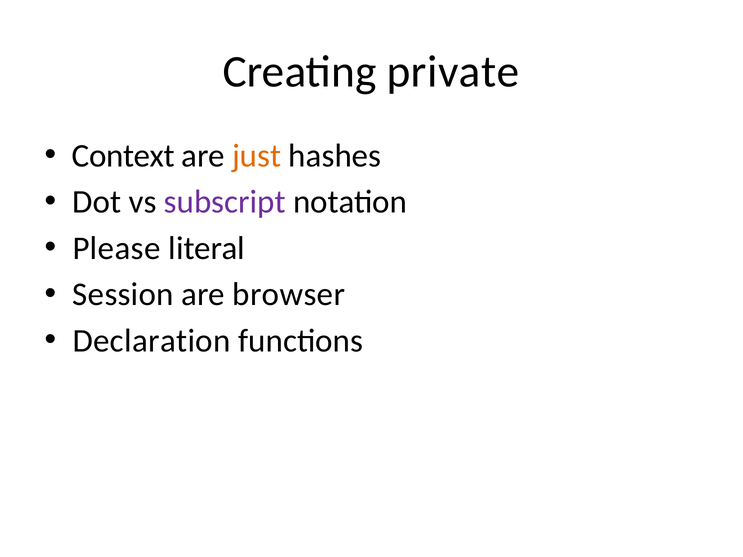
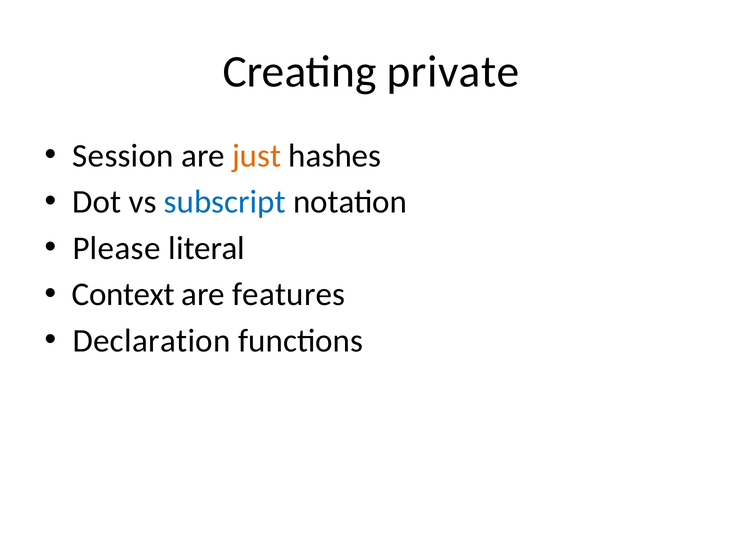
Context: Context -> Session
subscript colour: purple -> blue
Session: Session -> Context
browser: browser -> features
